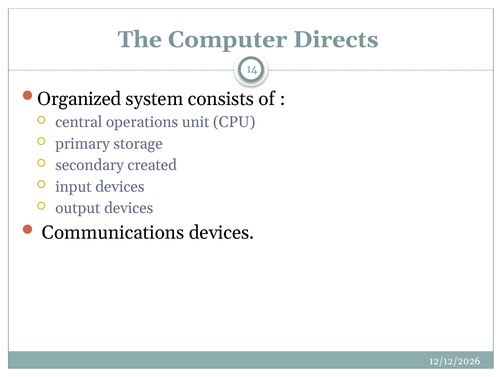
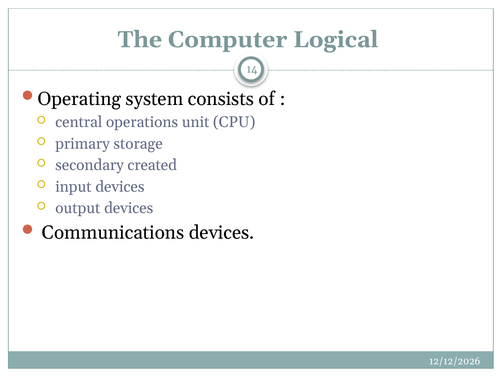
Directs: Directs -> Logical
Organized: Organized -> Operating
